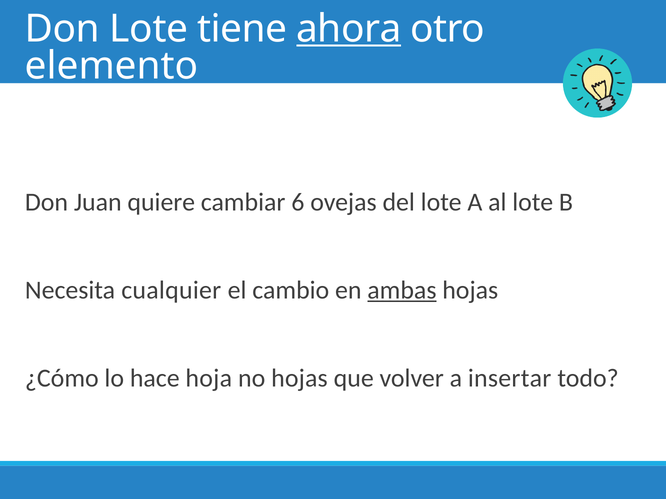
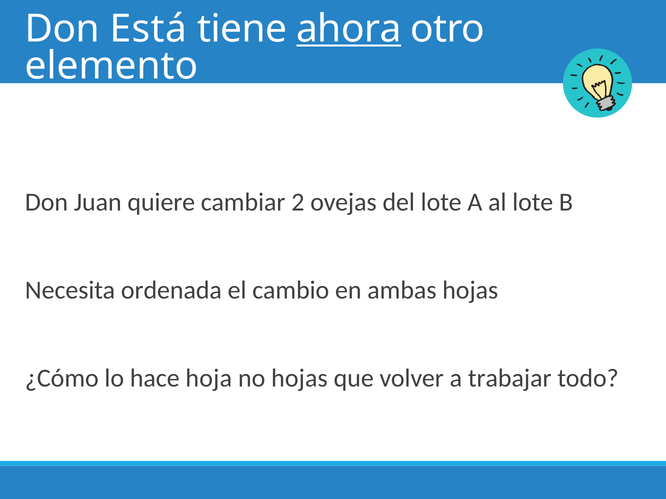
Don Lote: Lote -> Está
6: 6 -> 2
cualquier: cualquier -> ordenada
ambas underline: present -> none
insertar: insertar -> trabajar
